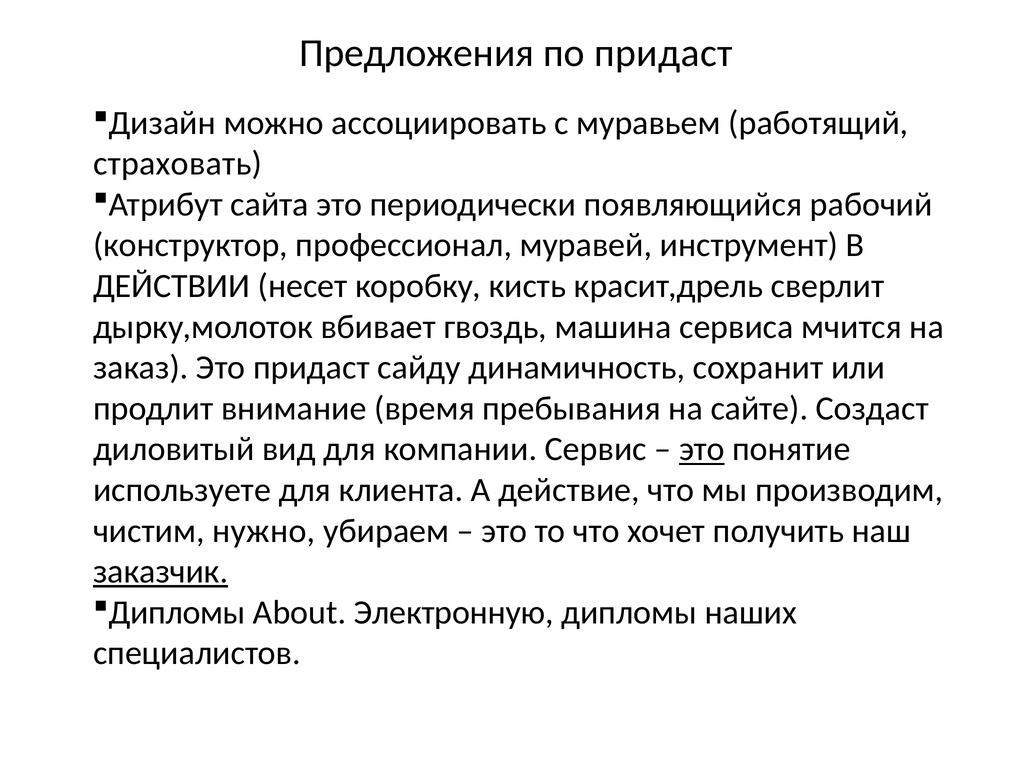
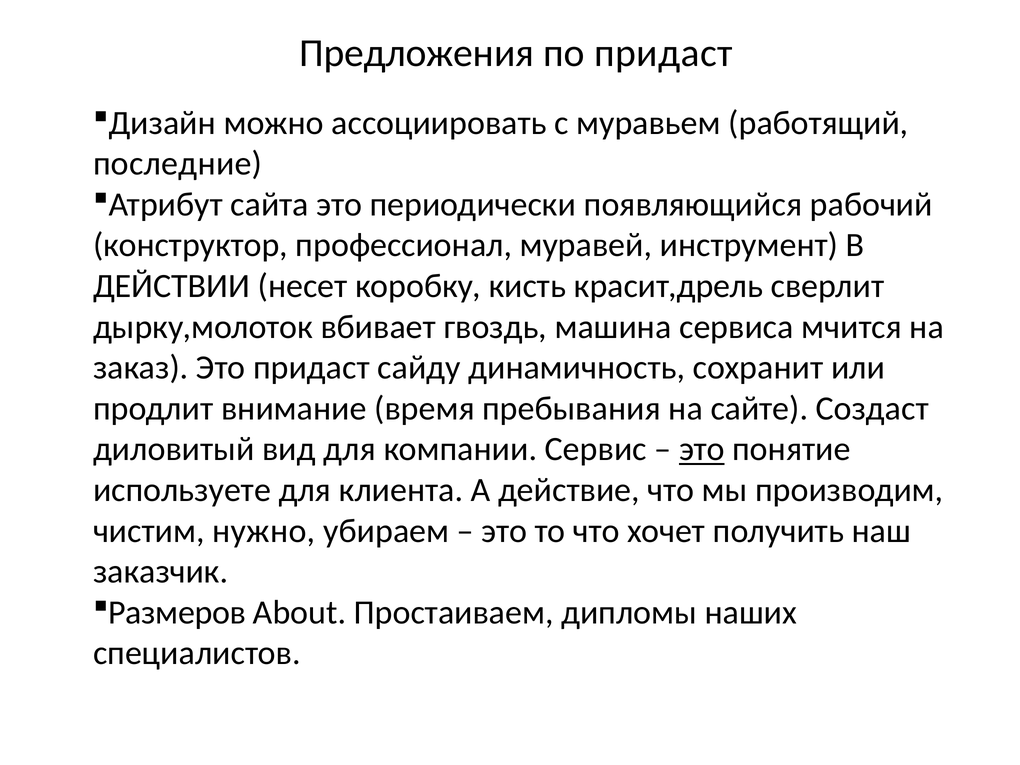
страховать: страховать -> последние
заказчик underline: present -> none
Дипломы at (177, 612): Дипломы -> Размеров
Электронную: Электронную -> Простаиваем
